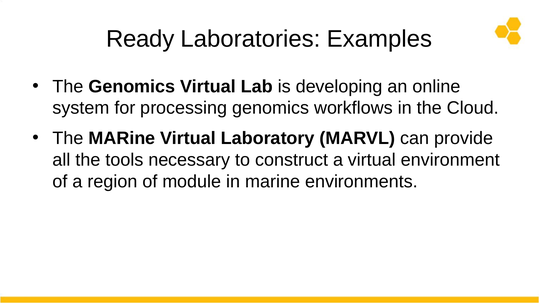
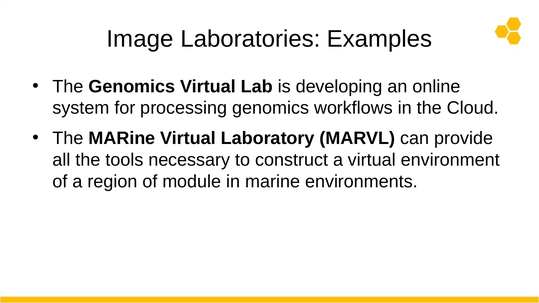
Ready: Ready -> Image
